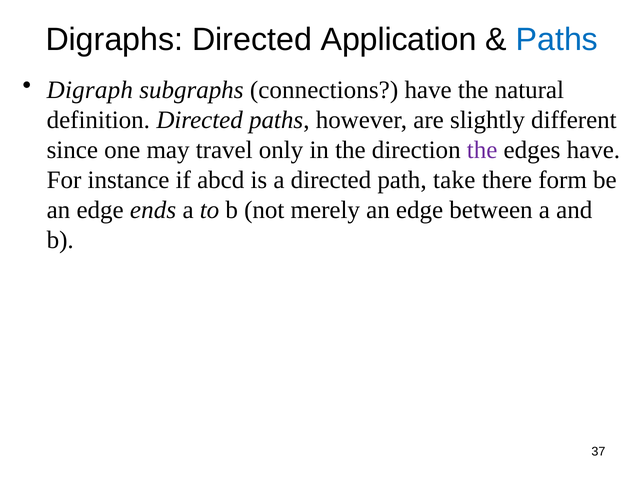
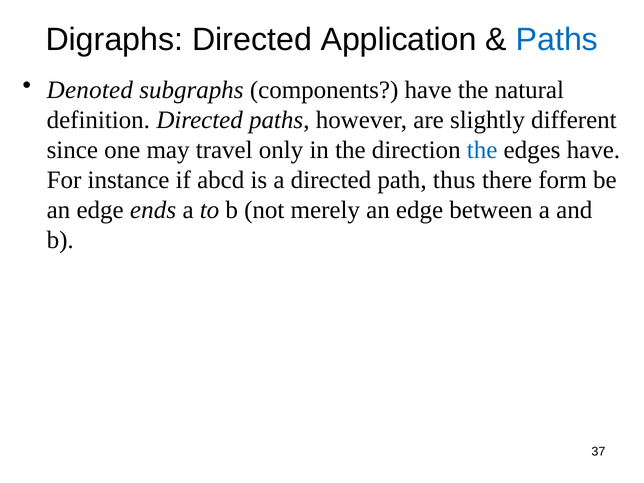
Digraph: Digraph -> Denoted
connections: connections -> components
the at (482, 150) colour: purple -> blue
take: take -> thus
